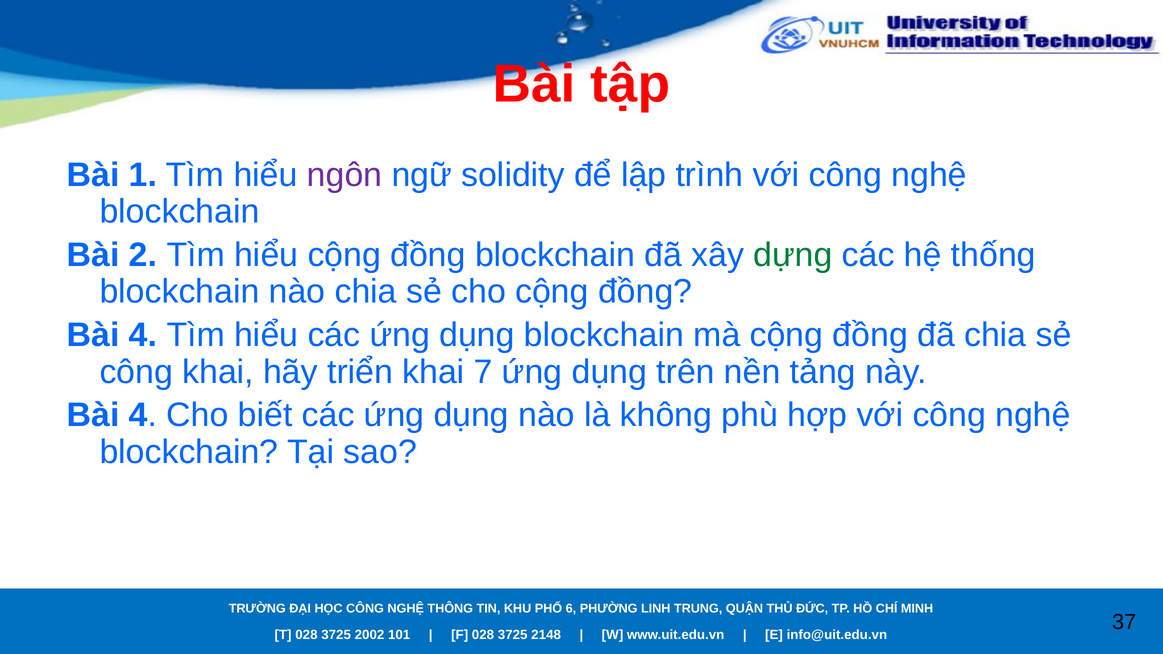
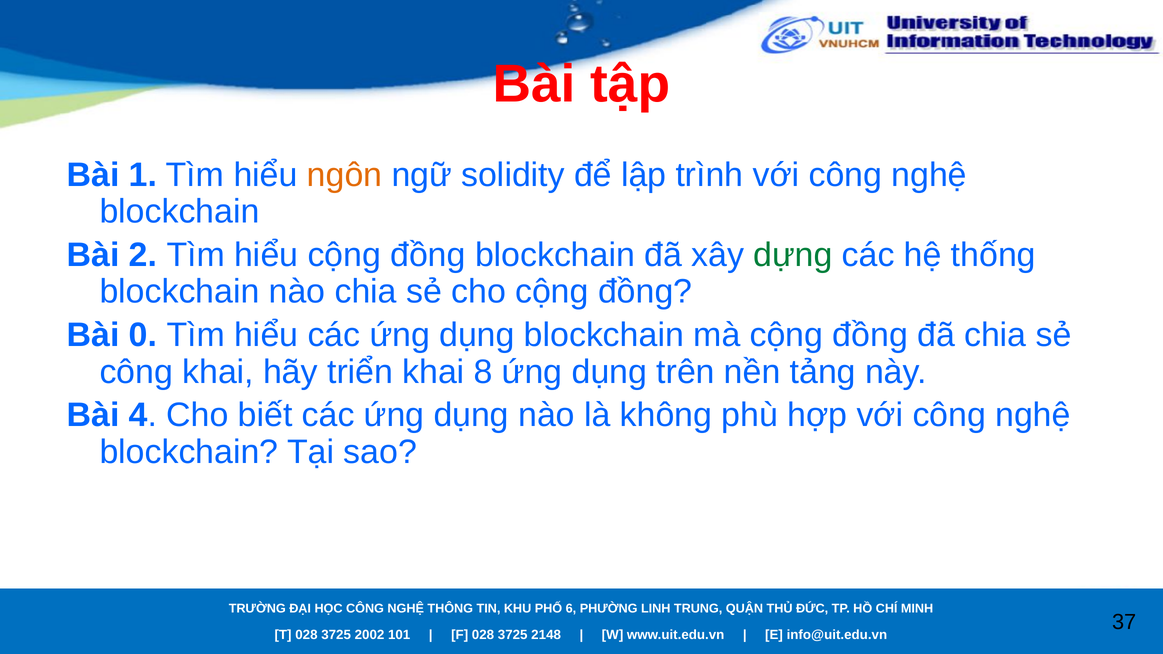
ngôn colour: purple -> orange
4 at (143, 335): 4 -> 0
7: 7 -> 8
